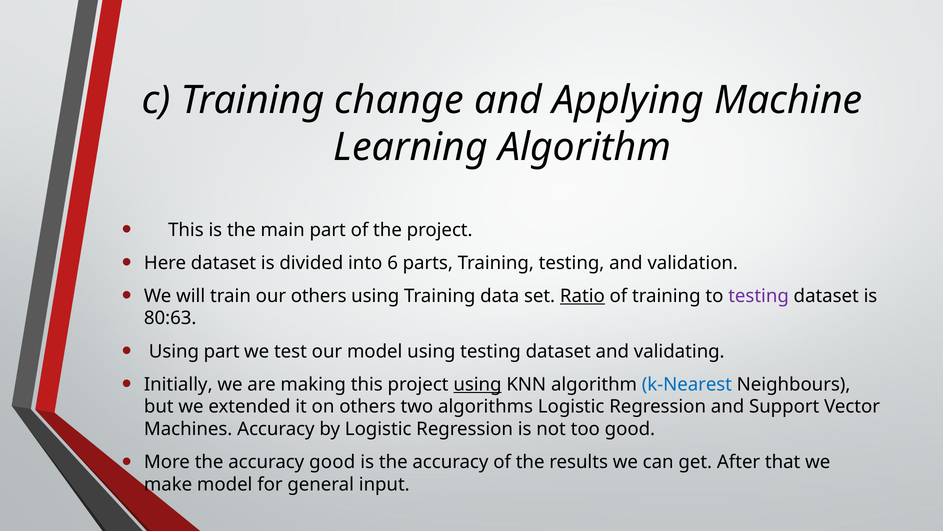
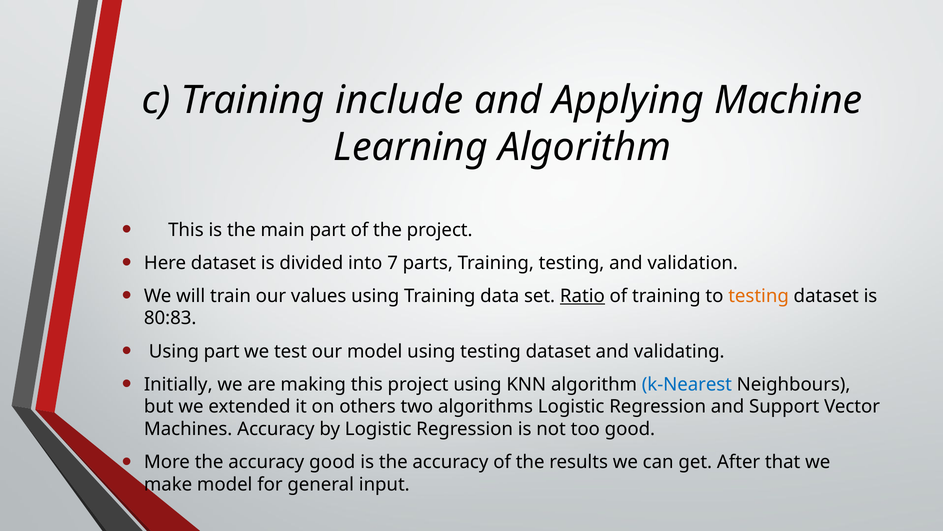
change: change -> include
6: 6 -> 7
our others: others -> values
testing at (759, 296) colour: purple -> orange
80:63: 80:63 -> 80:83
using at (477, 384) underline: present -> none
